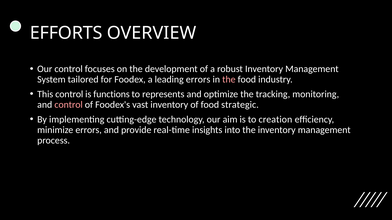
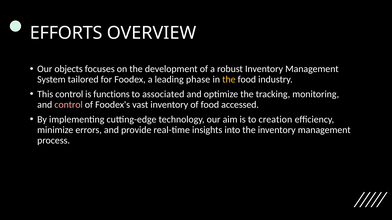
Our control: control -> objects
leading errors: errors -> phase
the at (229, 80) colour: pink -> yellow
represents: represents -> associated
strategic: strategic -> accessed
